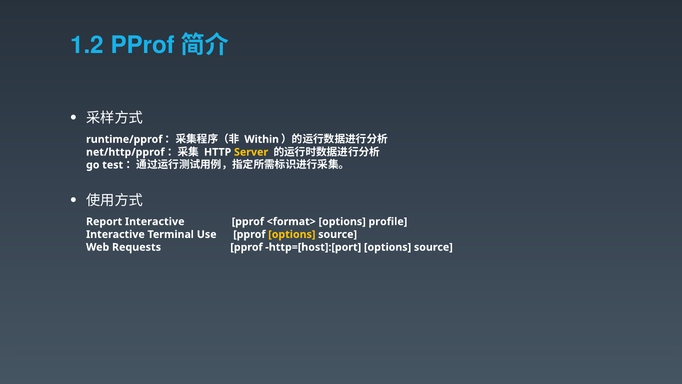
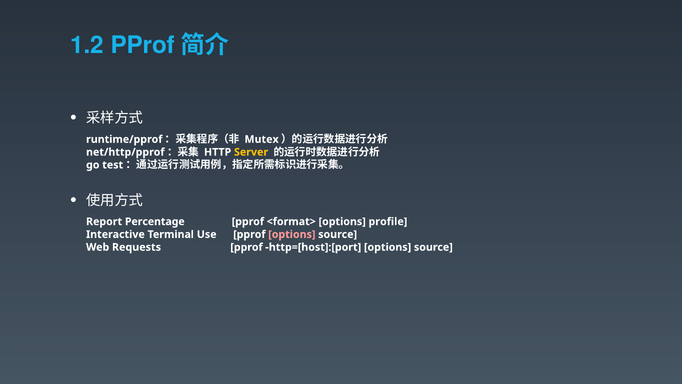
Within: Within -> Mutex
Report Interactive: Interactive -> Percentage
options at (292, 234) colour: yellow -> pink
